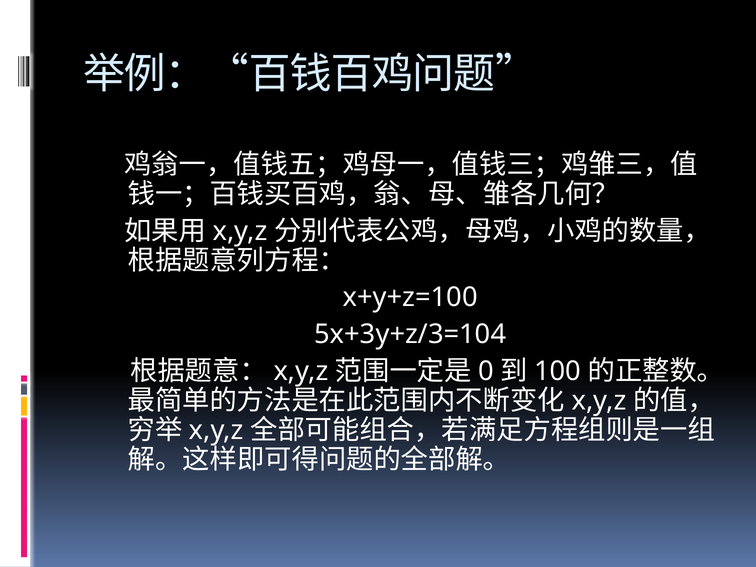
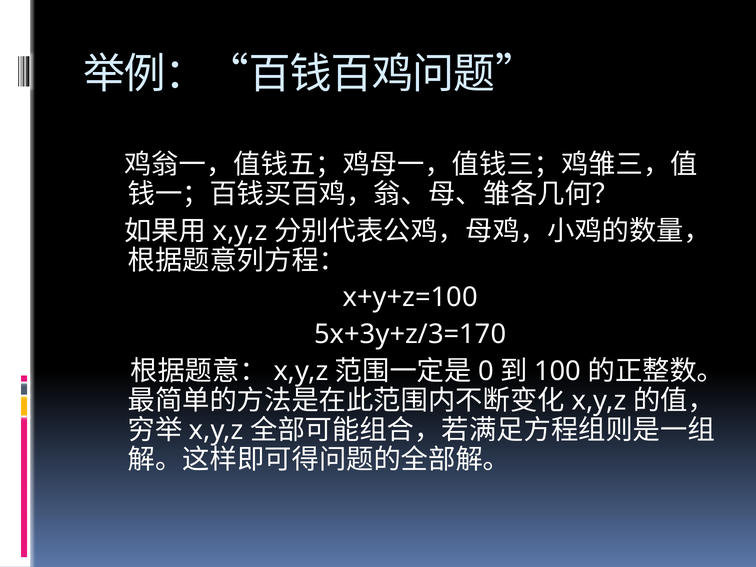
5x+3y+z/3=104: 5x+3y+z/3=104 -> 5x+3y+z/3=170
